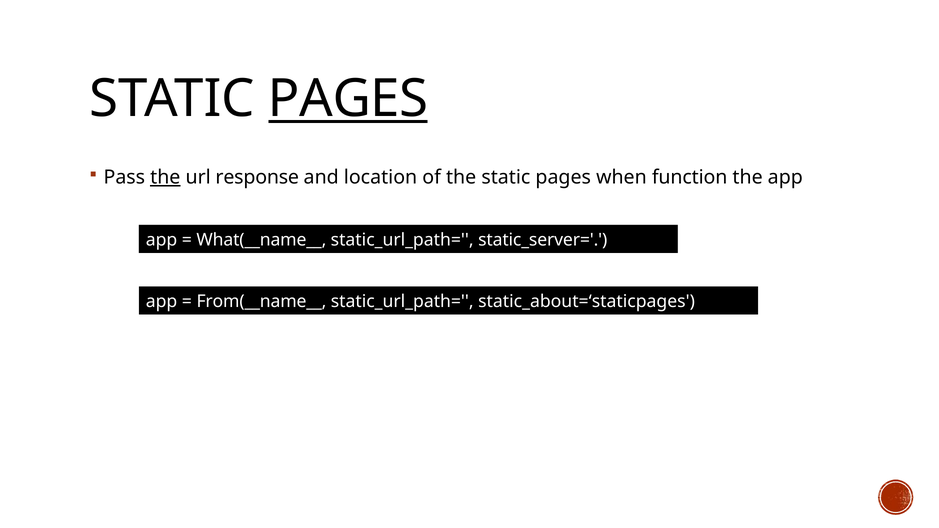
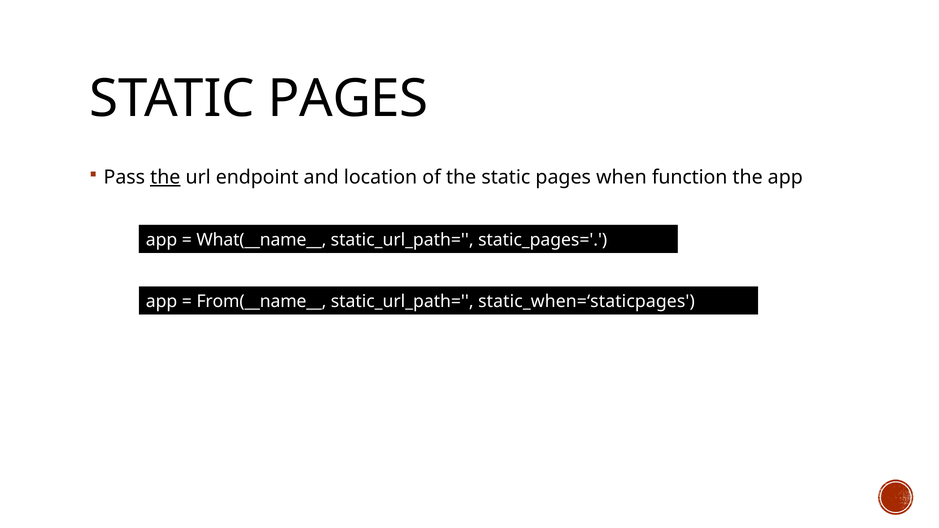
PAGES at (348, 99) underline: present -> none
response: response -> endpoint
static_server=: static_server= -> static_pages=
static_about=‘staticpages: static_about=‘staticpages -> static_when=‘staticpages
